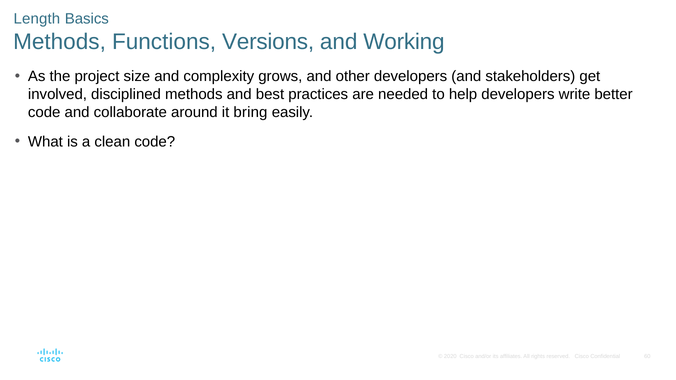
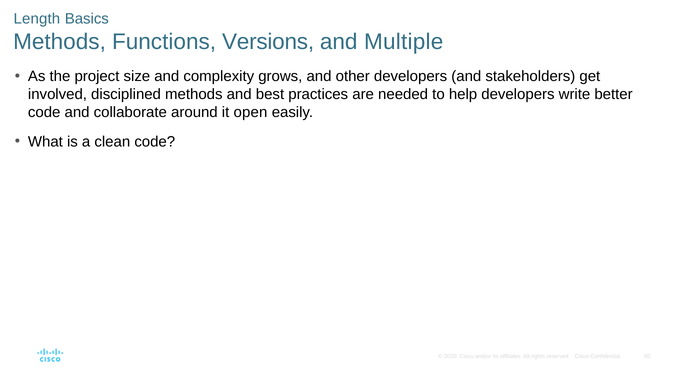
Working: Working -> Multiple
bring: bring -> open
